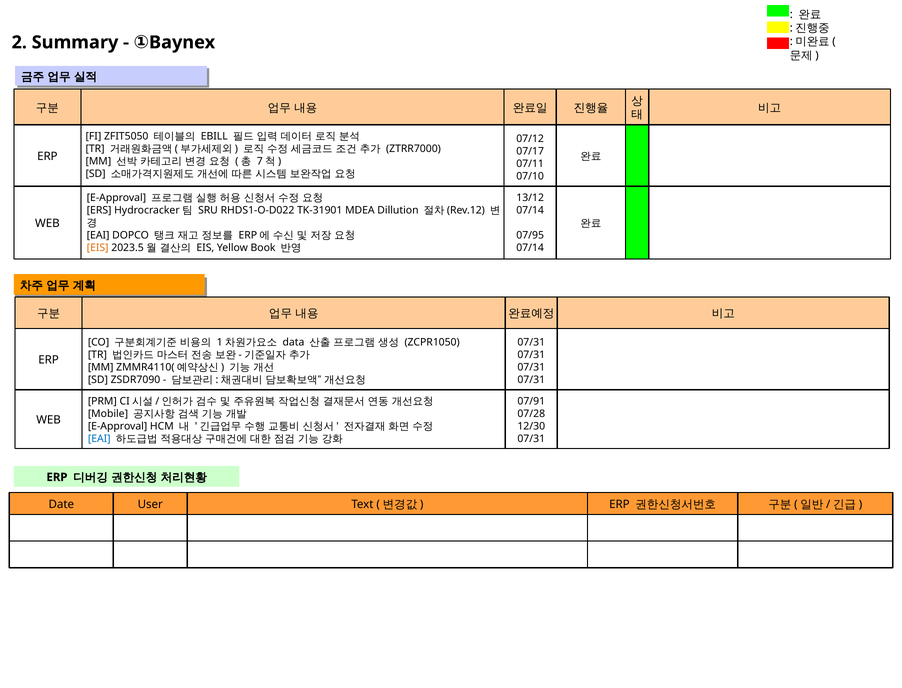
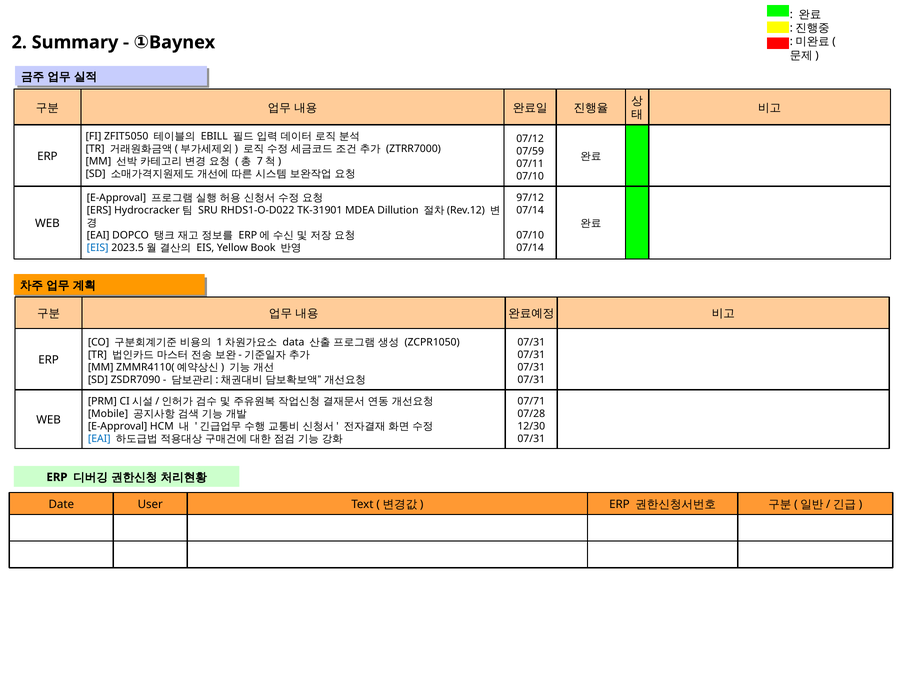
07/17: 07/17 -> 07/59
13/12: 13/12 -> 97/12
07/95 at (530, 235): 07/95 -> 07/10
EIS at (98, 248) colour: orange -> blue
07/91: 07/91 -> 07/71
